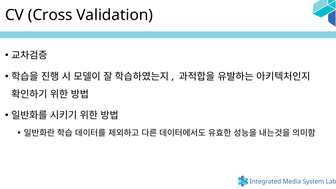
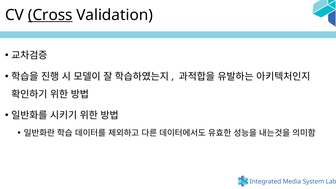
Cross underline: none -> present
